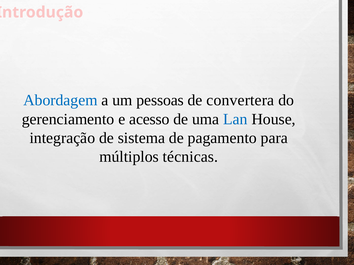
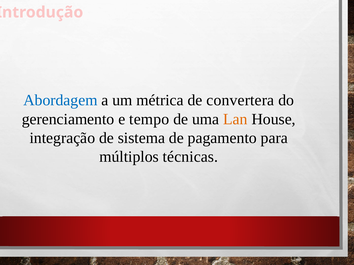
pessoas: pessoas -> métrica
acesso: acesso -> tempo
Lan colour: blue -> orange
